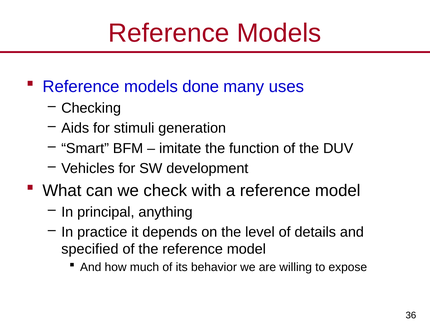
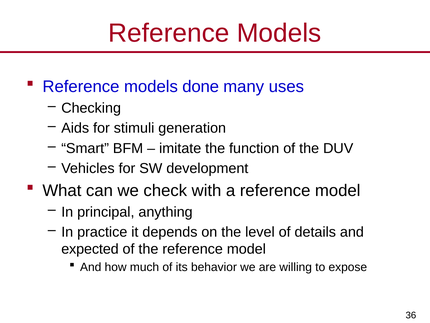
specified: specified -> expected
